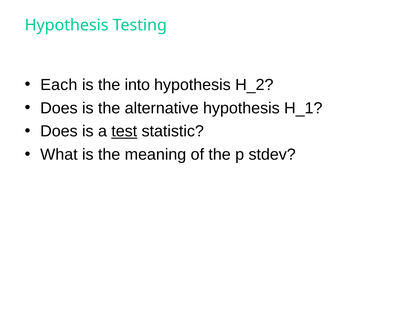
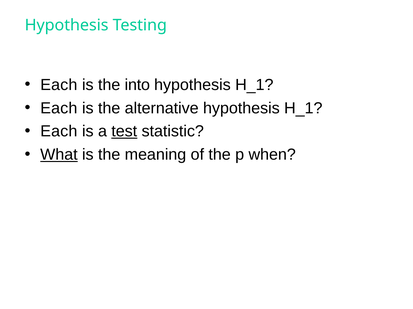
H_2 at (254, 85): H_2 -> H_1
Does at (59, 108): Does -> Each
Does at (59, 132): Does -> Each
What underline: none -> present
stdev: stdev -> when
